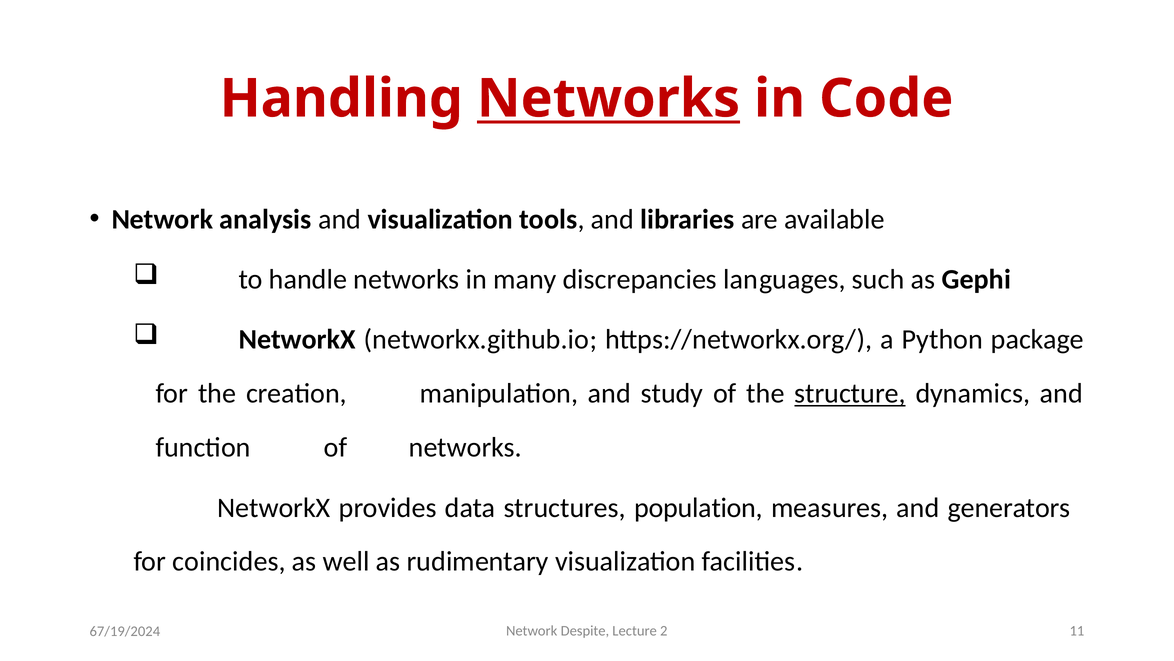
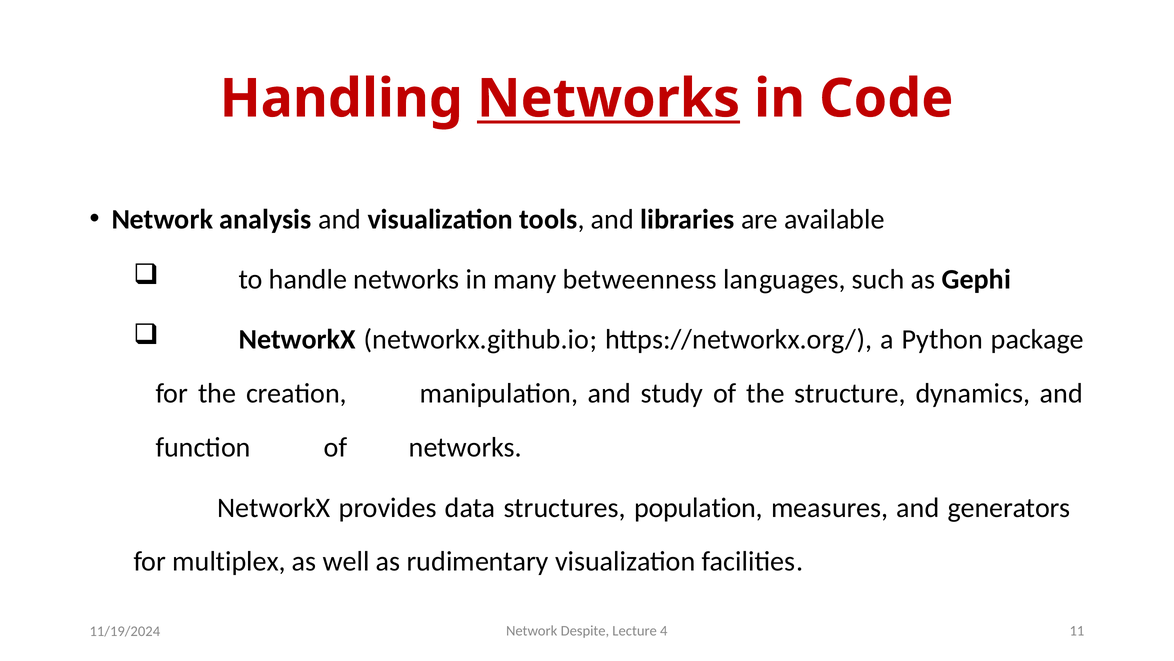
discrepancies: discrepancies -> betweenness
structure underline: present -> none
coincides: coincides -> multiplex
2: 2 -> 4
67/19/2024: 67/19/2024 -> 11/19/2024
